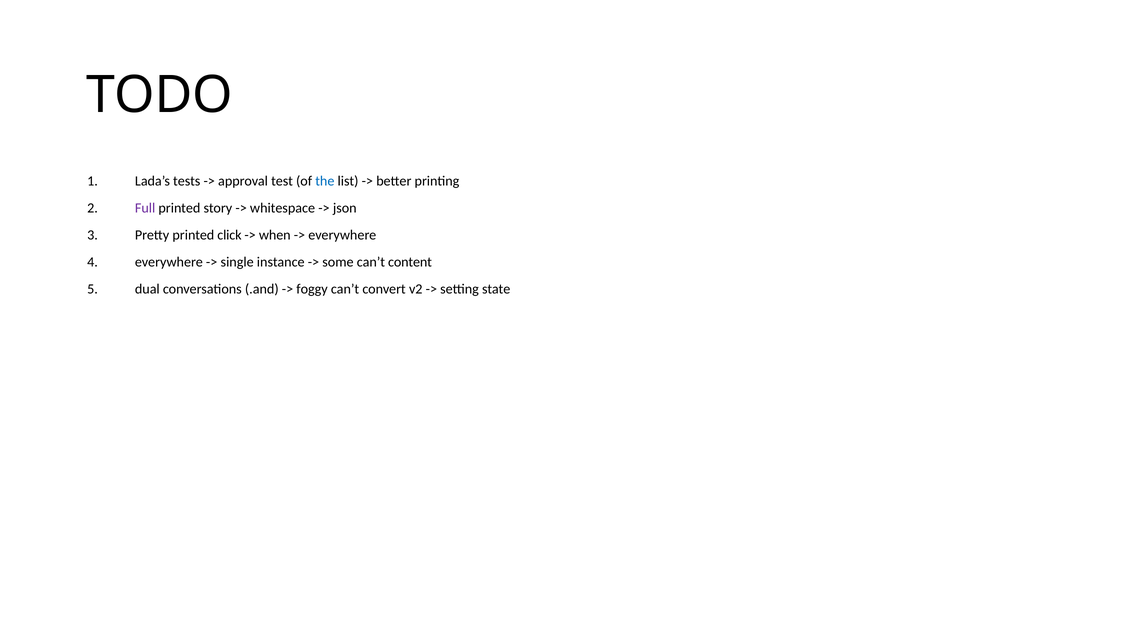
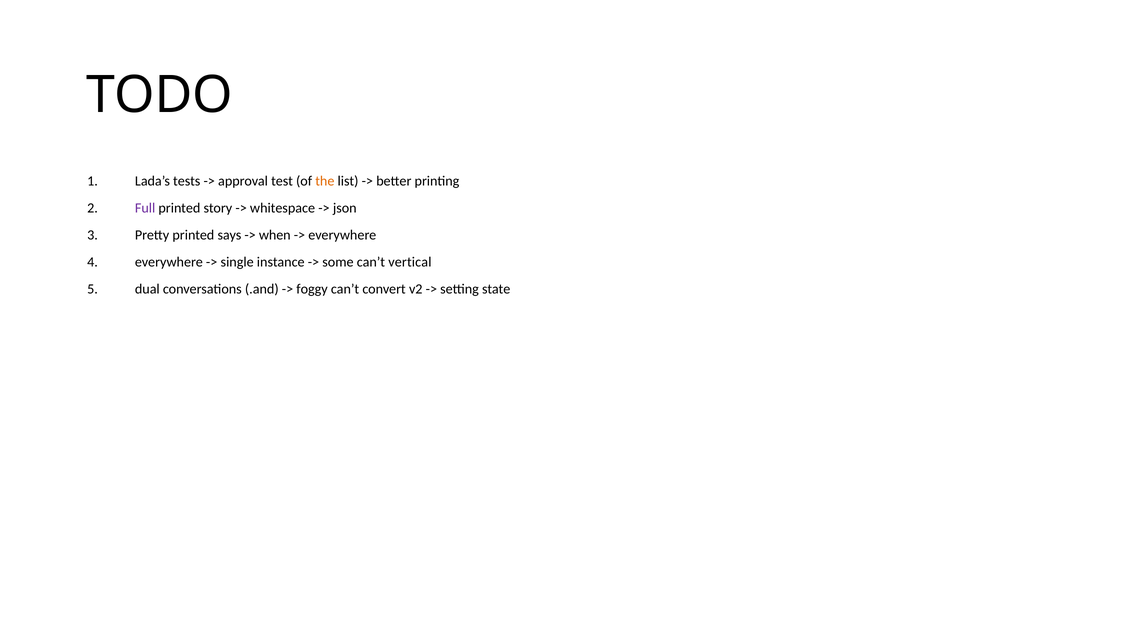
the colour: blue -> orange
click: click -> says
content: content -> vertical
